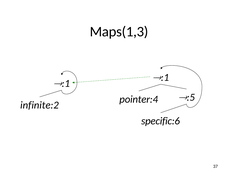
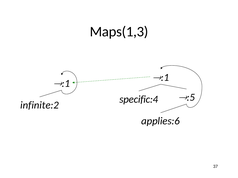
pointer:4: pointer:4 -> specific:4
specific:6: specific:6 -> applies:6
